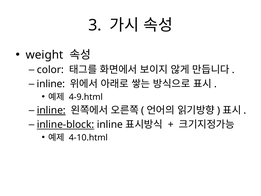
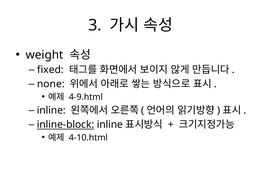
color: color -> fixed
inline at (51, 84): inline -> none
inline at (51, 110) underline: present -> none
